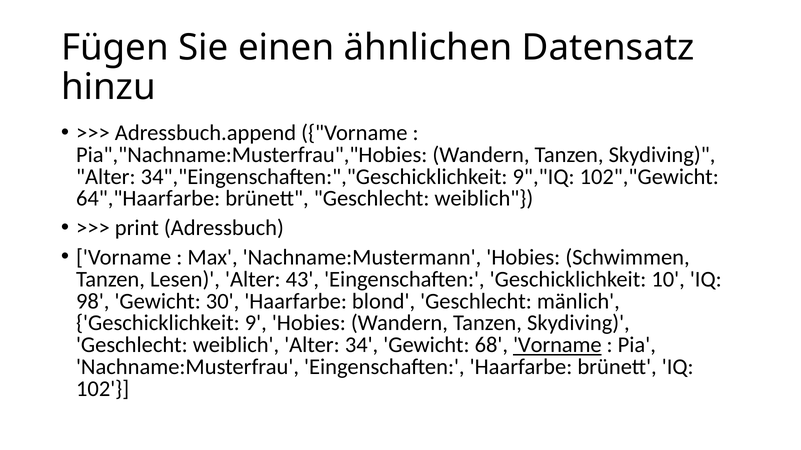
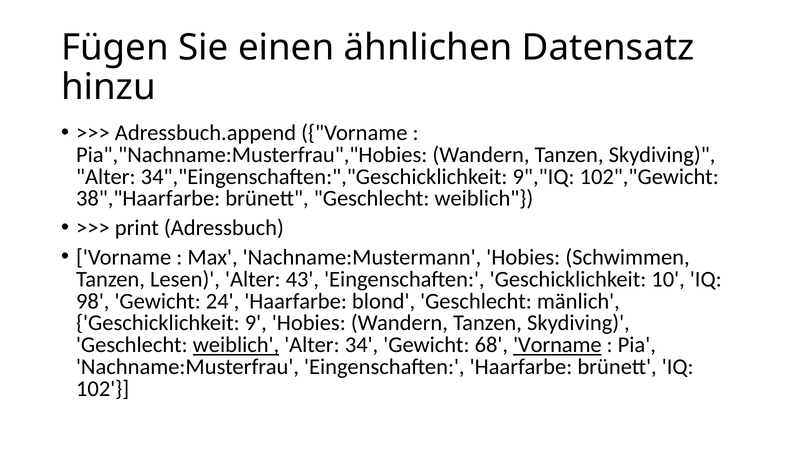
64","Haarfarbe: 64","Haarfarbe -> 38","Haarfarbe
30: 30 -> 24
weiblich at (236, 345) underline: none -> present
